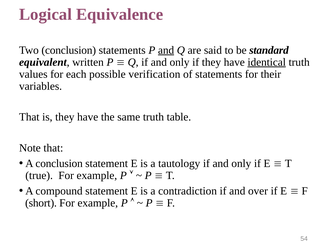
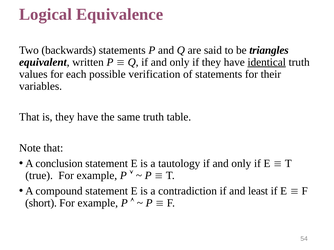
Two conclusion: conclusion -> backwards
and at (166, 50) underline: present -> none
standard: standard -> triangles
over: over -> least
